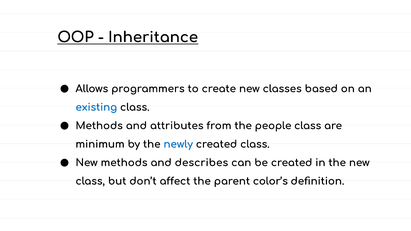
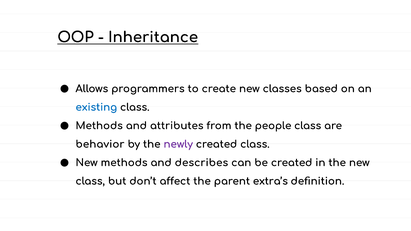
minimum: minimum -> behavior
newly colour: blue -> purple
color’s: color’s -> extra’s
